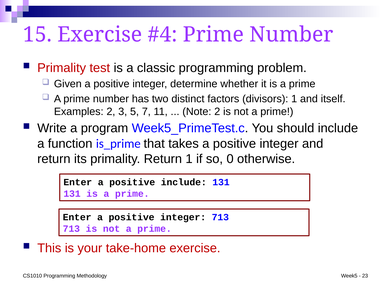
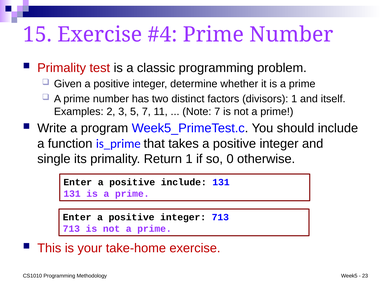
Note 2: 2 -> 7
return at (54, 159): return -> single
